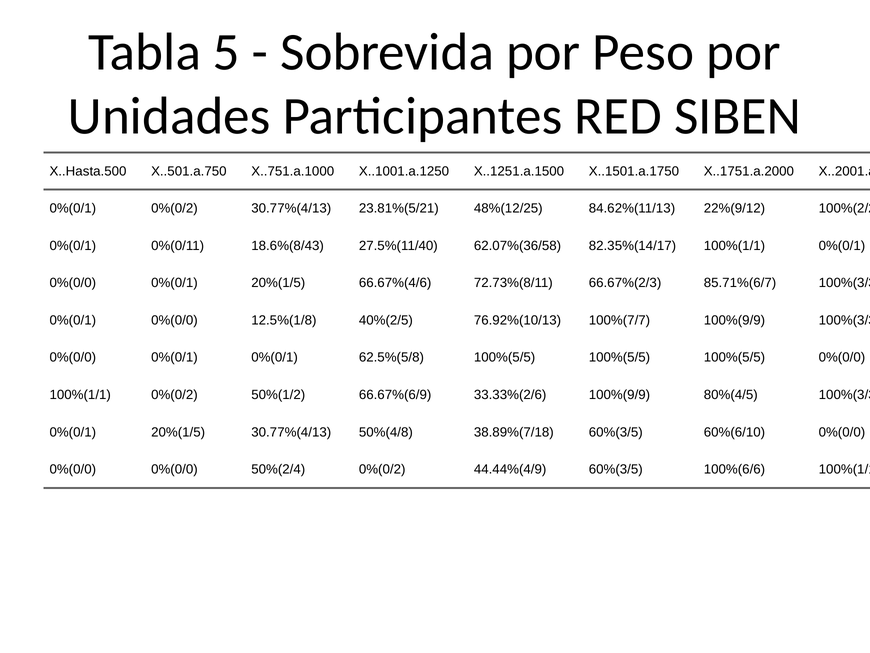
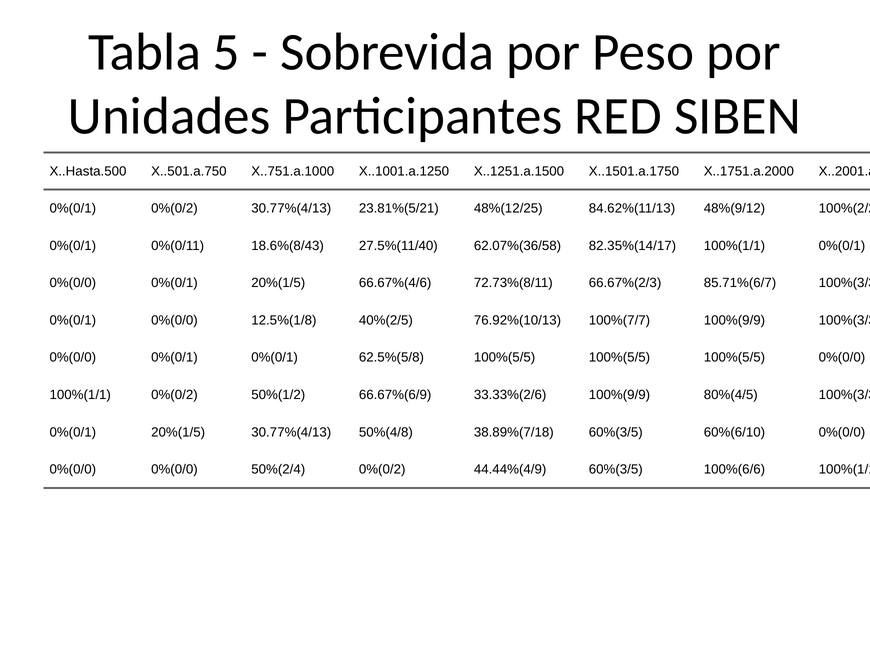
22%(9/12: 22%(9/12 -> 48%(9/12
